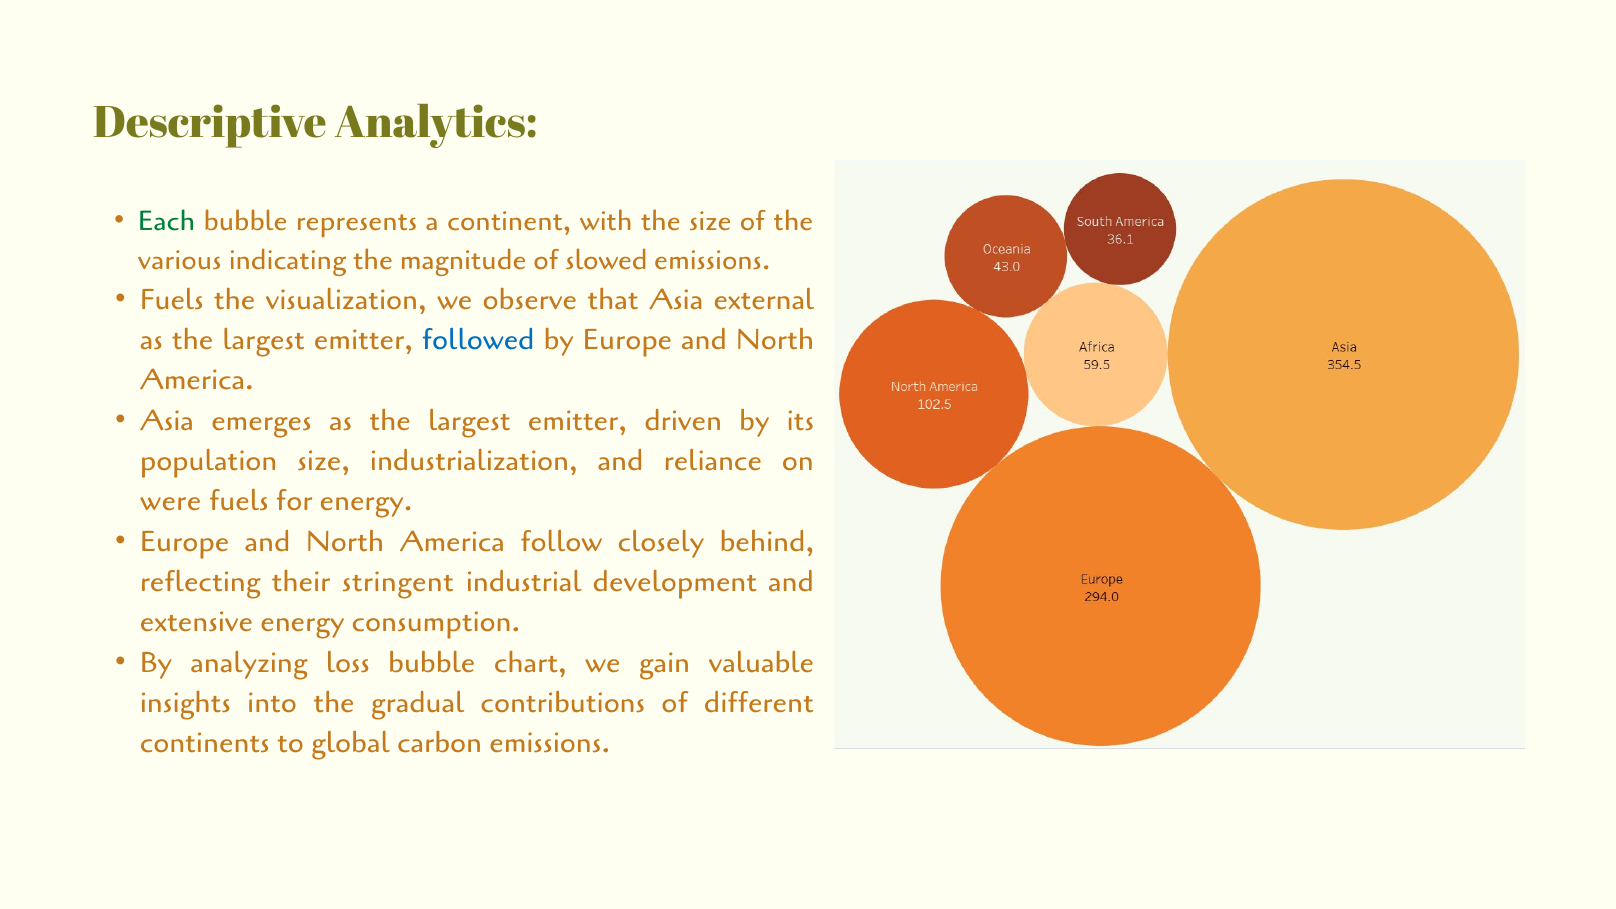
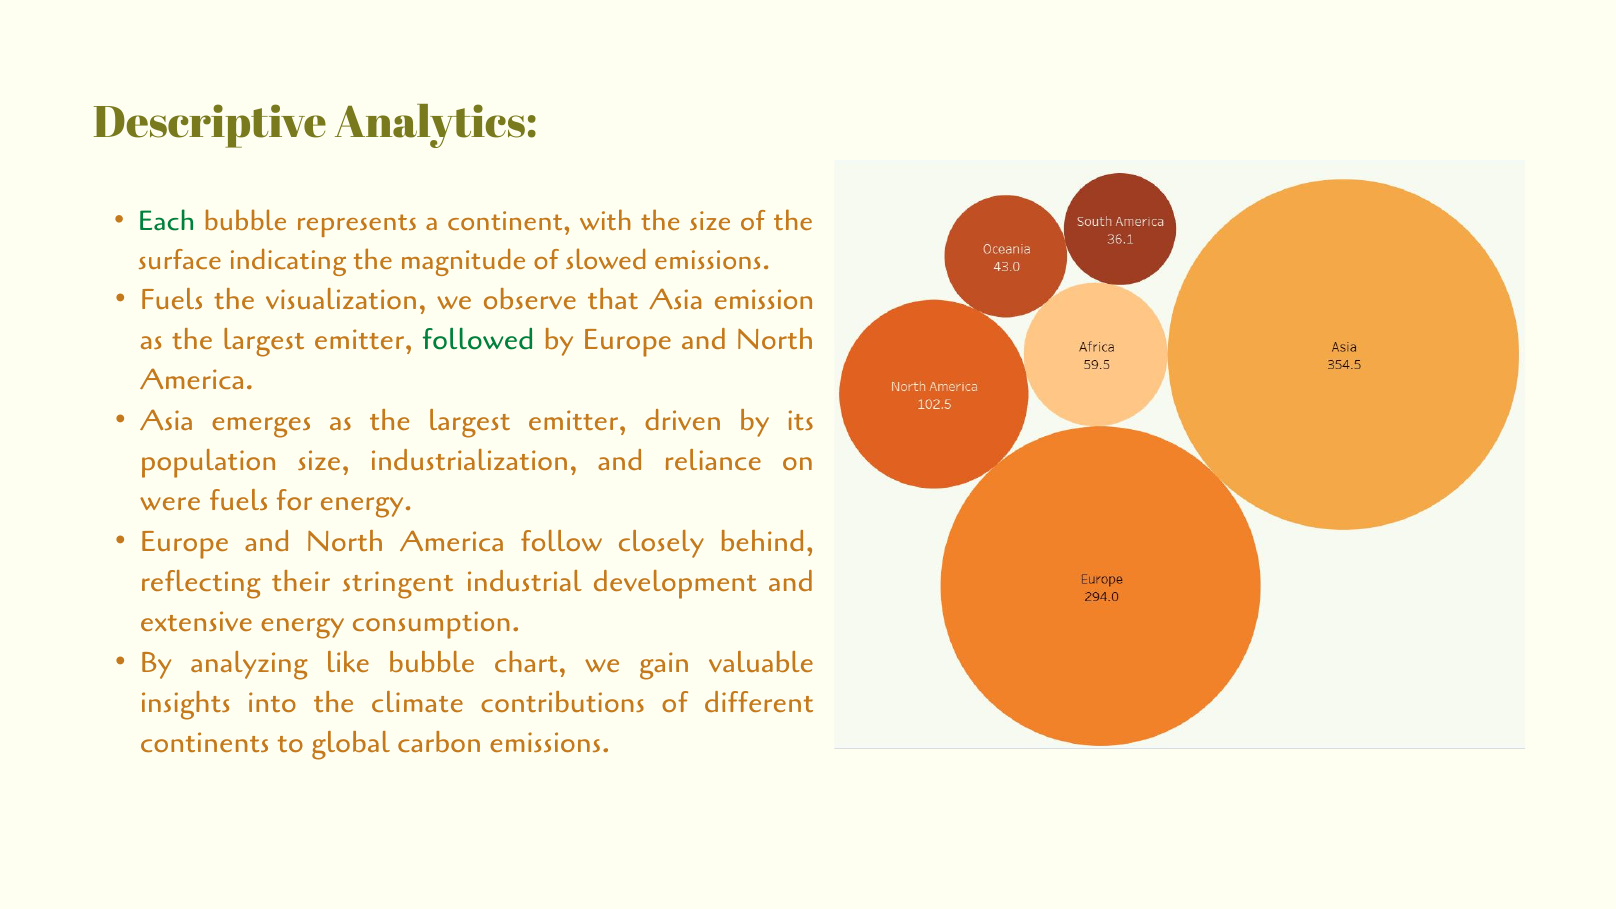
various: various -> surface
external: external -> emission
followed colour: blue -> green
loss: loss -> like
gradual: gradual -> climate
